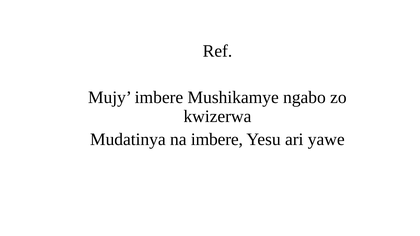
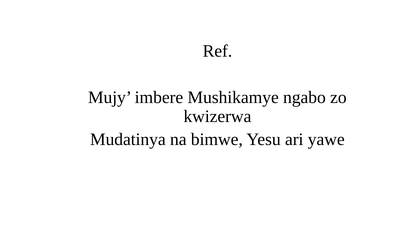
na imbere: imbere -> bimwe
